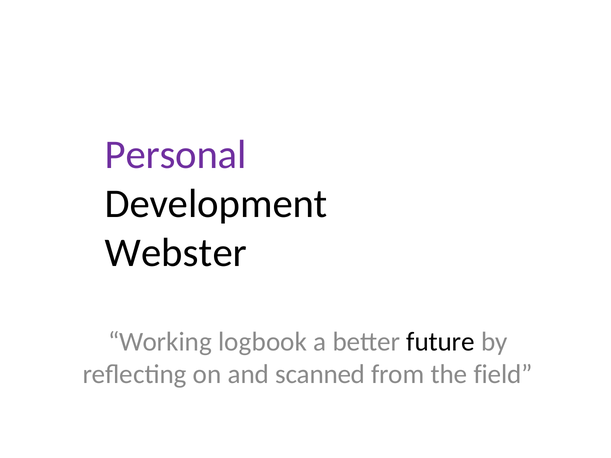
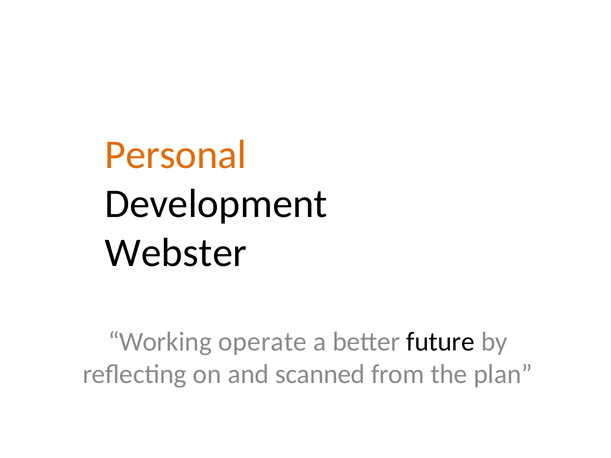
Personal colour: purple -> orange
logbook: logbook -> operate
field: field -> plan
